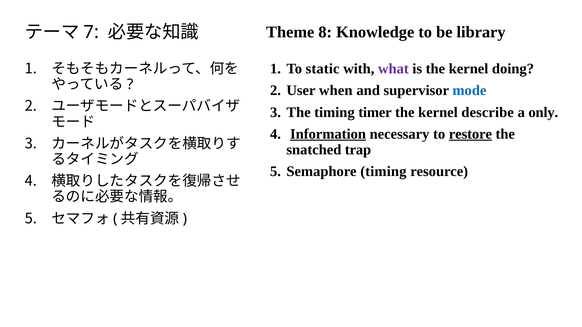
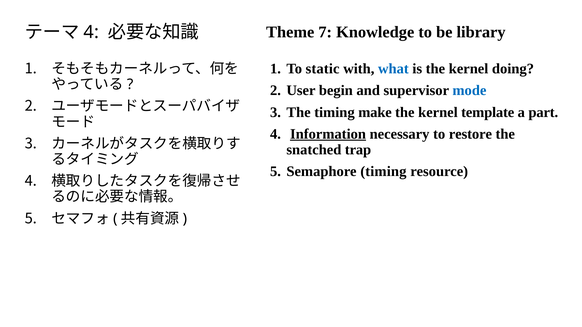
8: 8 -> 7
7 at (91, 32): 7 -> 4
what colour: purple -> blue
when: when -> begin
timer: timer -> make
describe: describe -> template
only: only -> part
restore underline: present -> none
